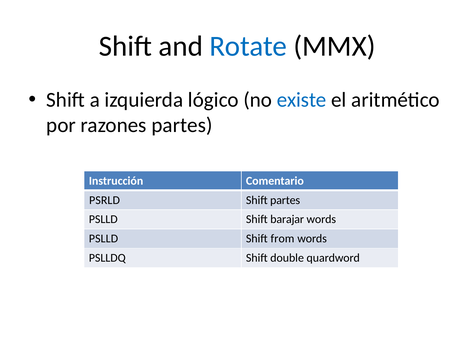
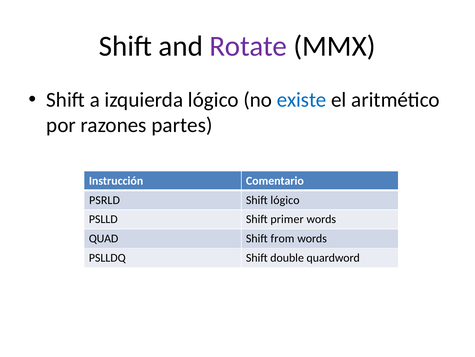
Rotate colour: blue -> purple
Shift partes: partes -> lógico
barajar: barajar -> primer
PSLLD at (103, 238): PSLLD -> QUAD
